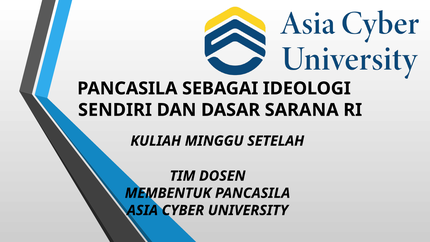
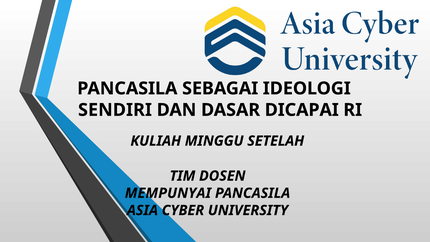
SARANA: SARANA -> DICAPAI
MEMBENTUK: MEMBENTUK -> MEMPUNYAI
